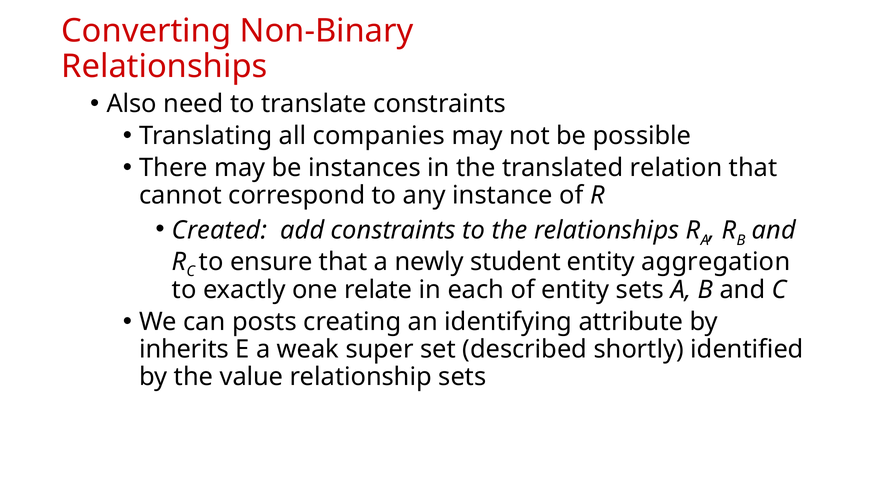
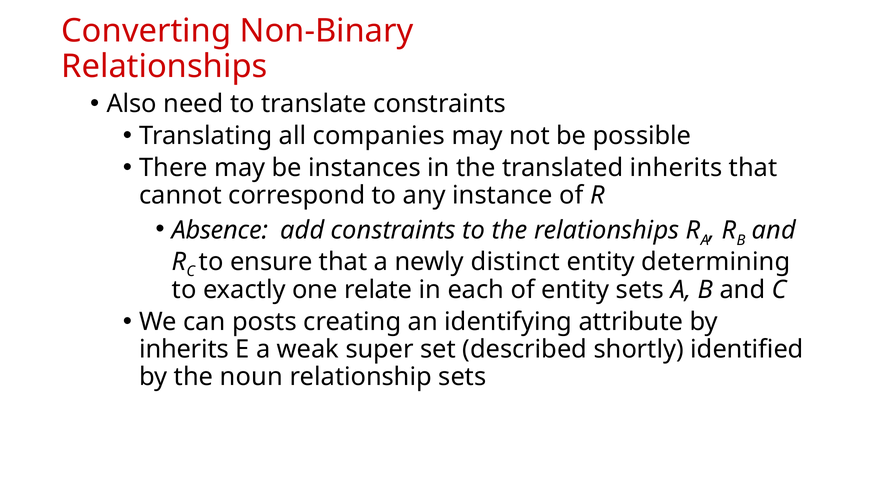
translated relation: relation -> inherits
Created: Created -> Absence
student: student -> distinct
aggregation: aggregation -> determining
value: value -> noun
